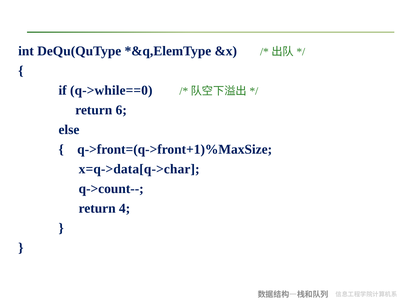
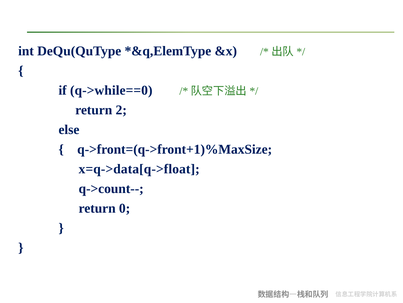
6: 6 -> 2
x=q->data[q->char: x=q->data[q->char -> x=q->data[q->float
4: 4 -> 0
